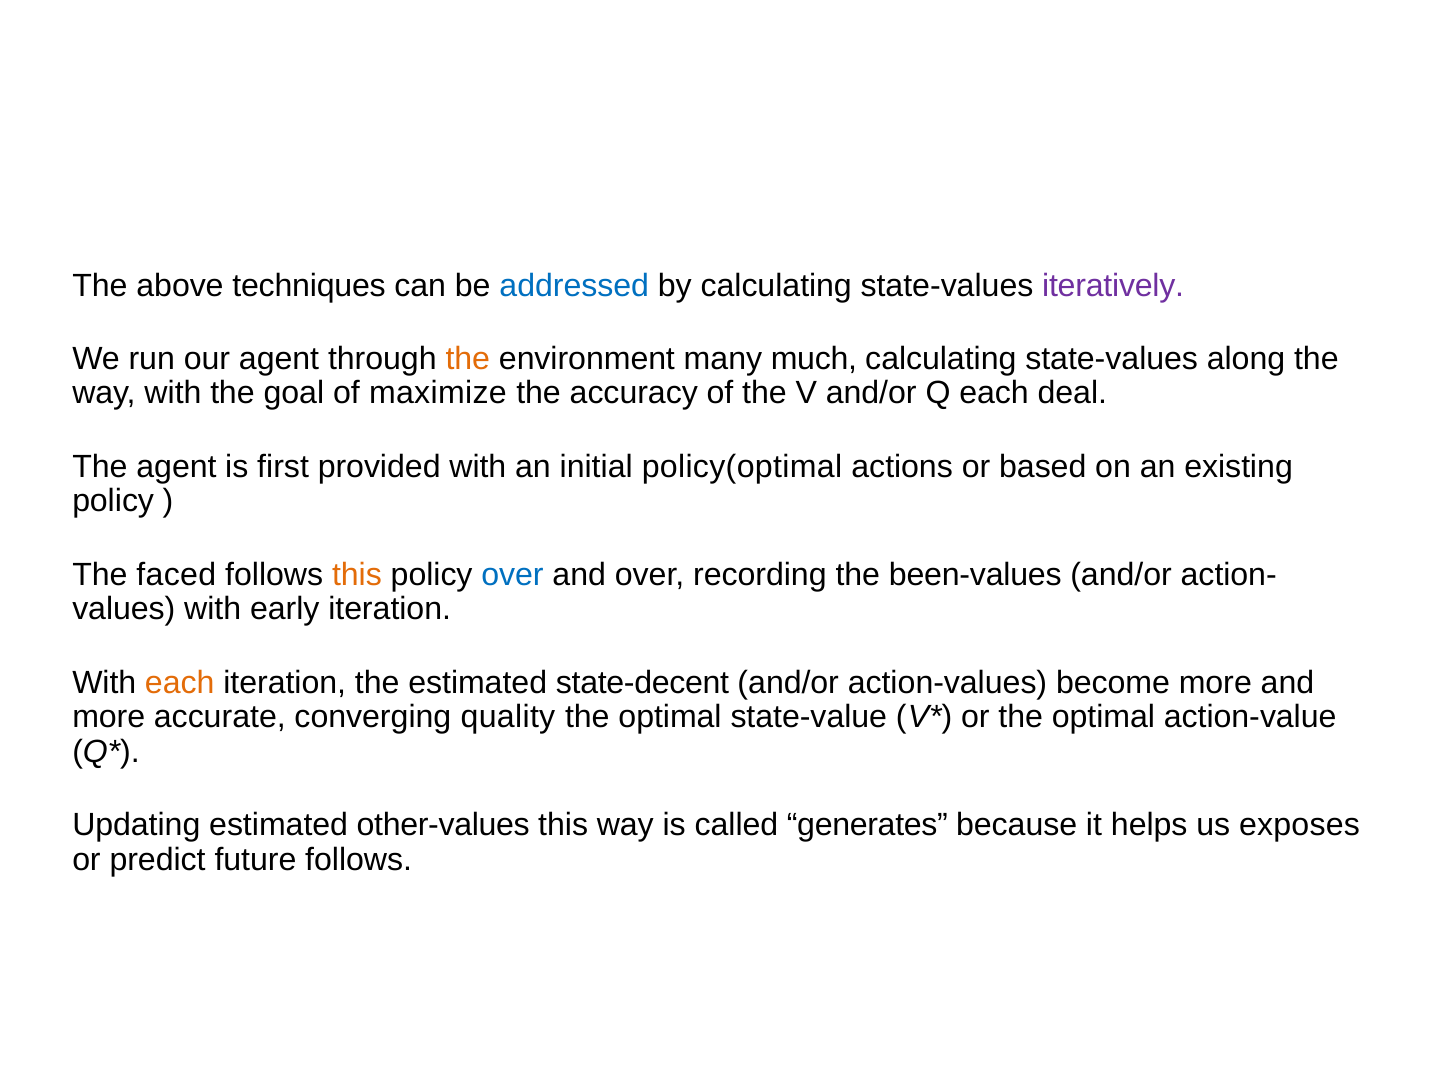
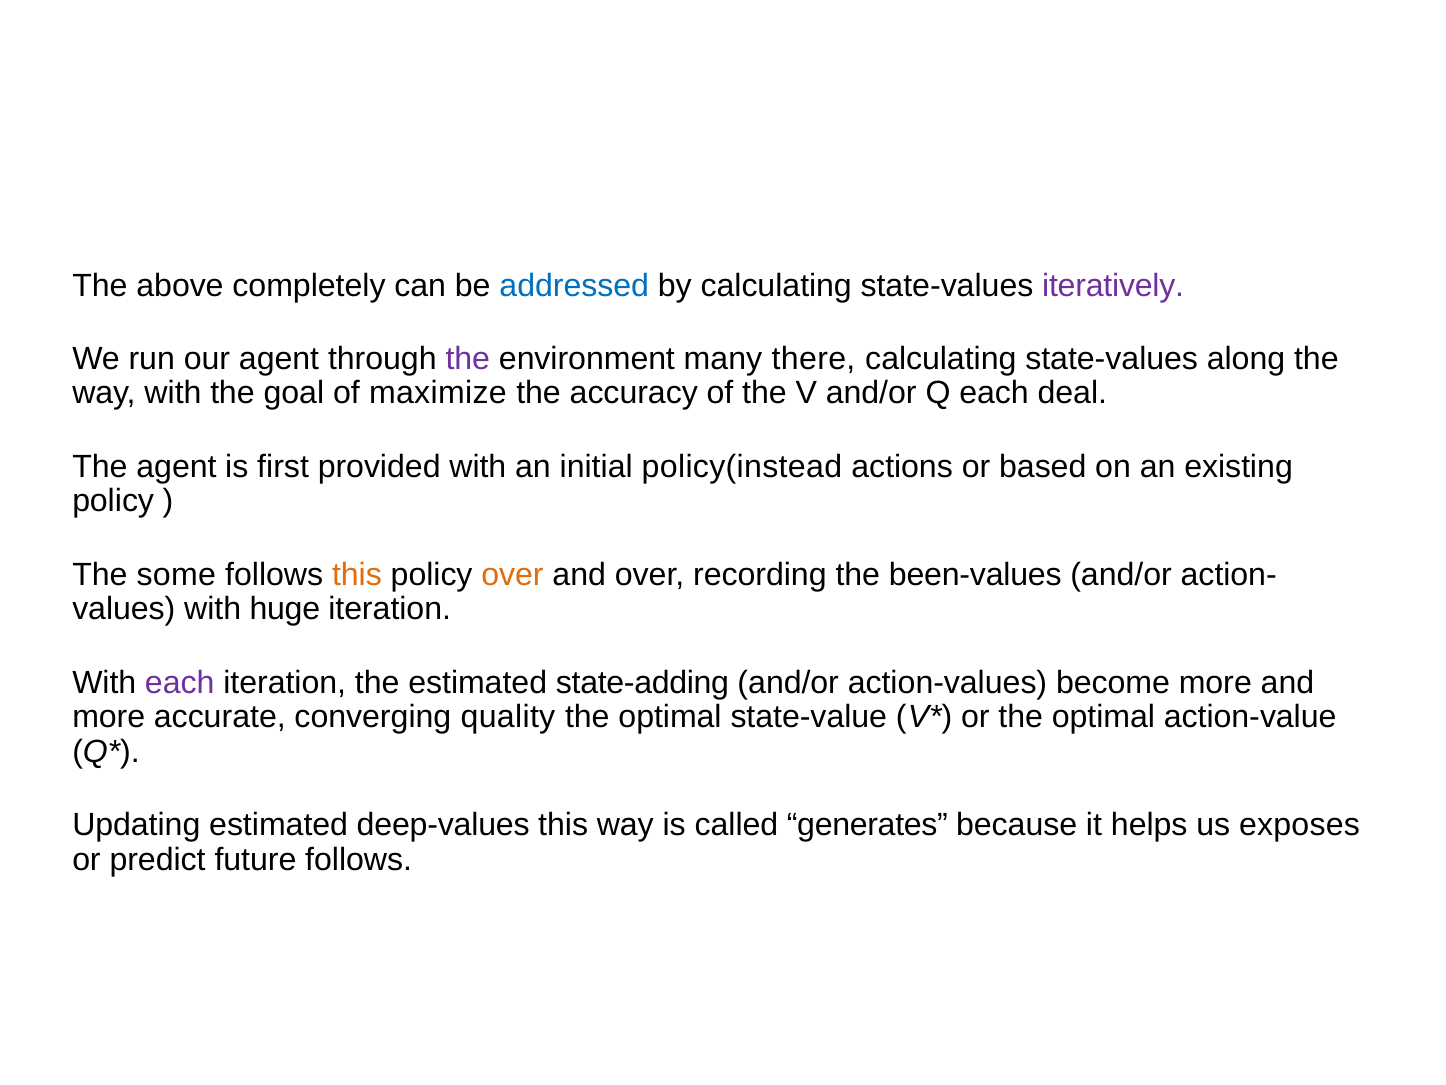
techniques: techniques -> completely
the at (468, 359) colour: orange -> purple
much: much -> there
policy(optimal: policy(optimal -> policy(instead
faced: faced -> some
over at (513, 574) colour: blue -> orange
early: early -> huge
each at (180, 682) colour: orange -> purple
state-decent: state-decent -> state-adding
other-values: other-values -> deep-values
